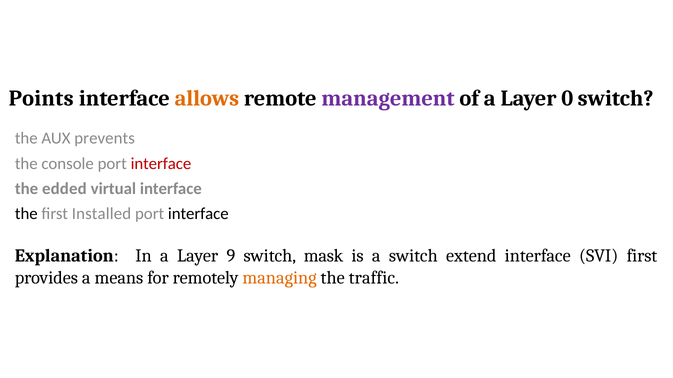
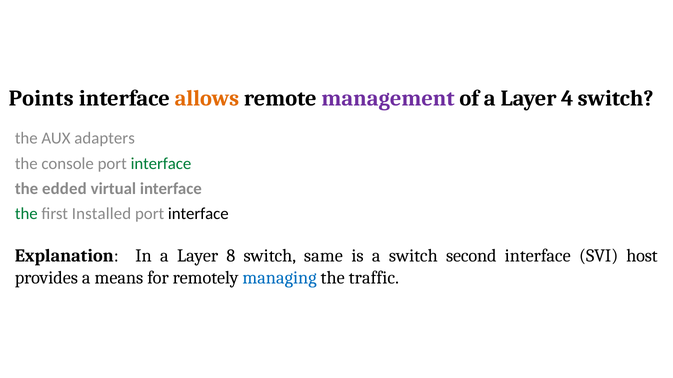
0: 0 -> 4
prevents: prevents -> adapters
interface at (161, 164) colour: red -> green
the at (26, 214) colour: black -> green
9: 9 -> 8
mask: mask -> same
extend: extend -> second
SVI first: first -> host
managing colour: orange -> blue
